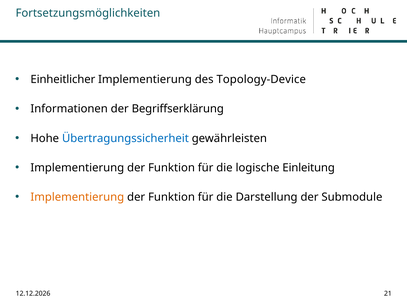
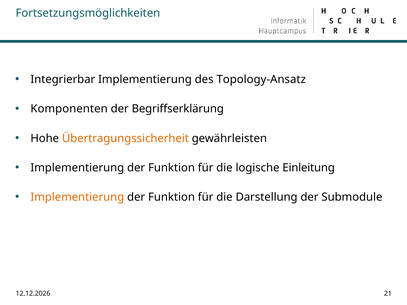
Einheitlicher: Einheitlicher -> Integrierbar
Topology-Device: Topology-Device -> Topology-Ansatz
Informationen: Informationen -> Komponenten
Übertragungssicherheit colour: blue -> orange
